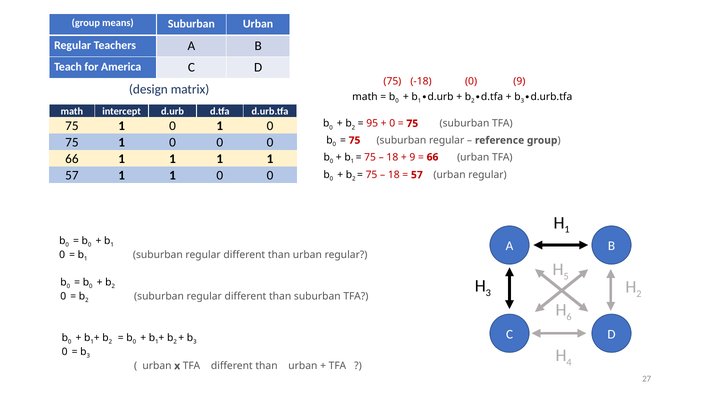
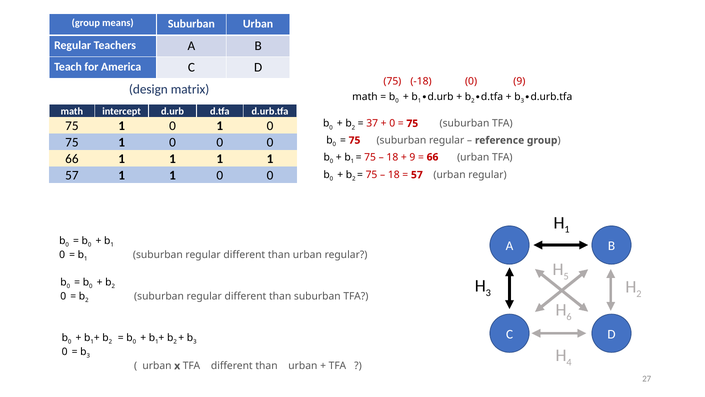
95: 95 -> 37
